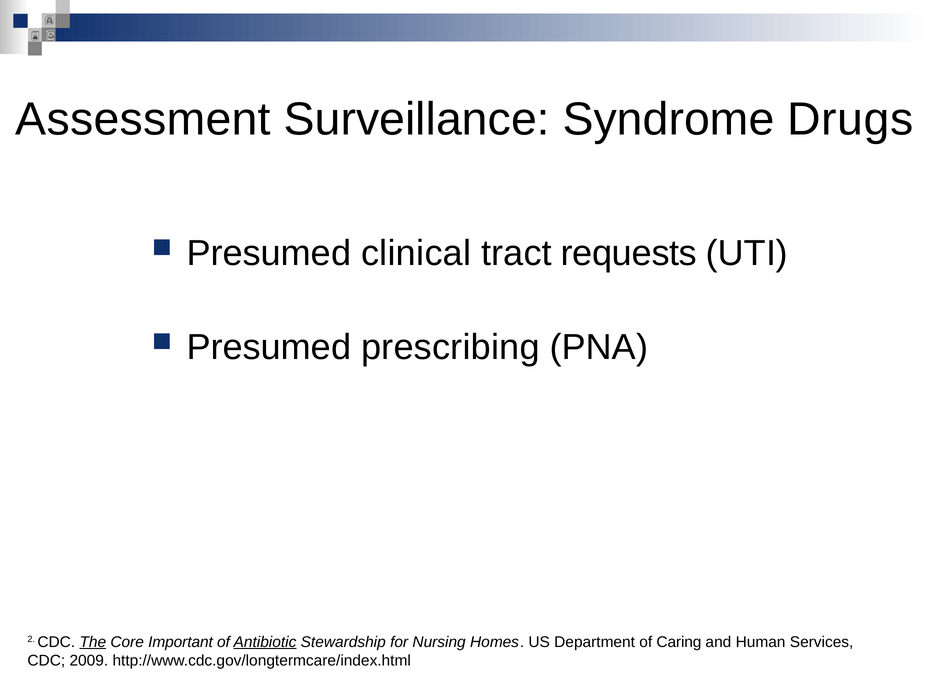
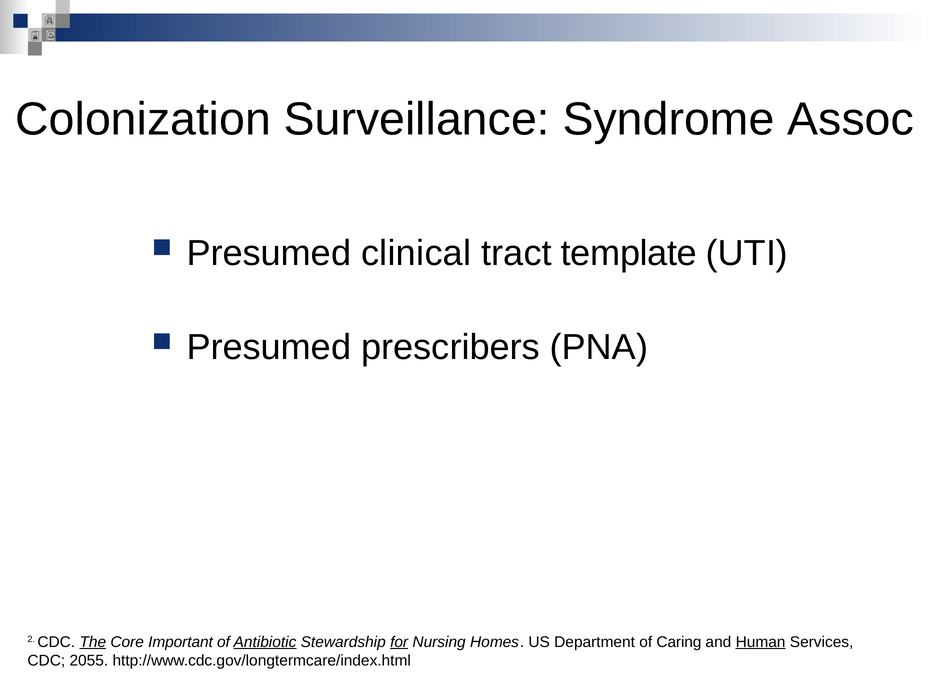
Assessment: Assessment -> Colonization
Drugs: Drugs -> Assoc
requests: requests -> template
prescribing: prescribing -> prescribers
for underline: none -> present
Human underline: none -> present
2009: 2009 -> 2055
